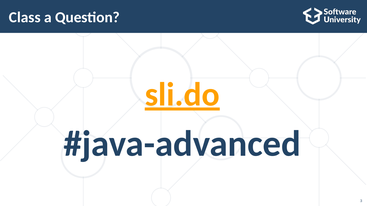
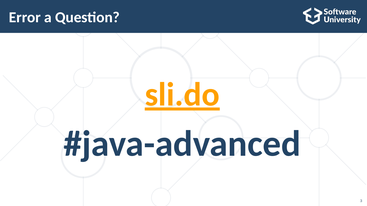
Class: Class -> Error
